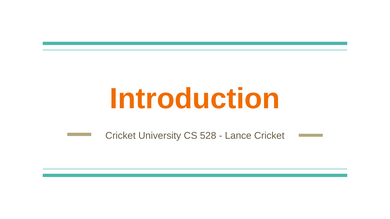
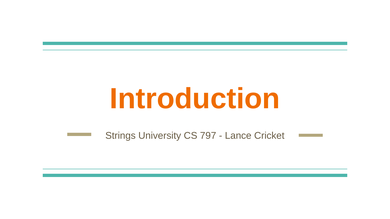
Cricket at (120, 136): Cricket -> Strings
528: 528 -> 797
